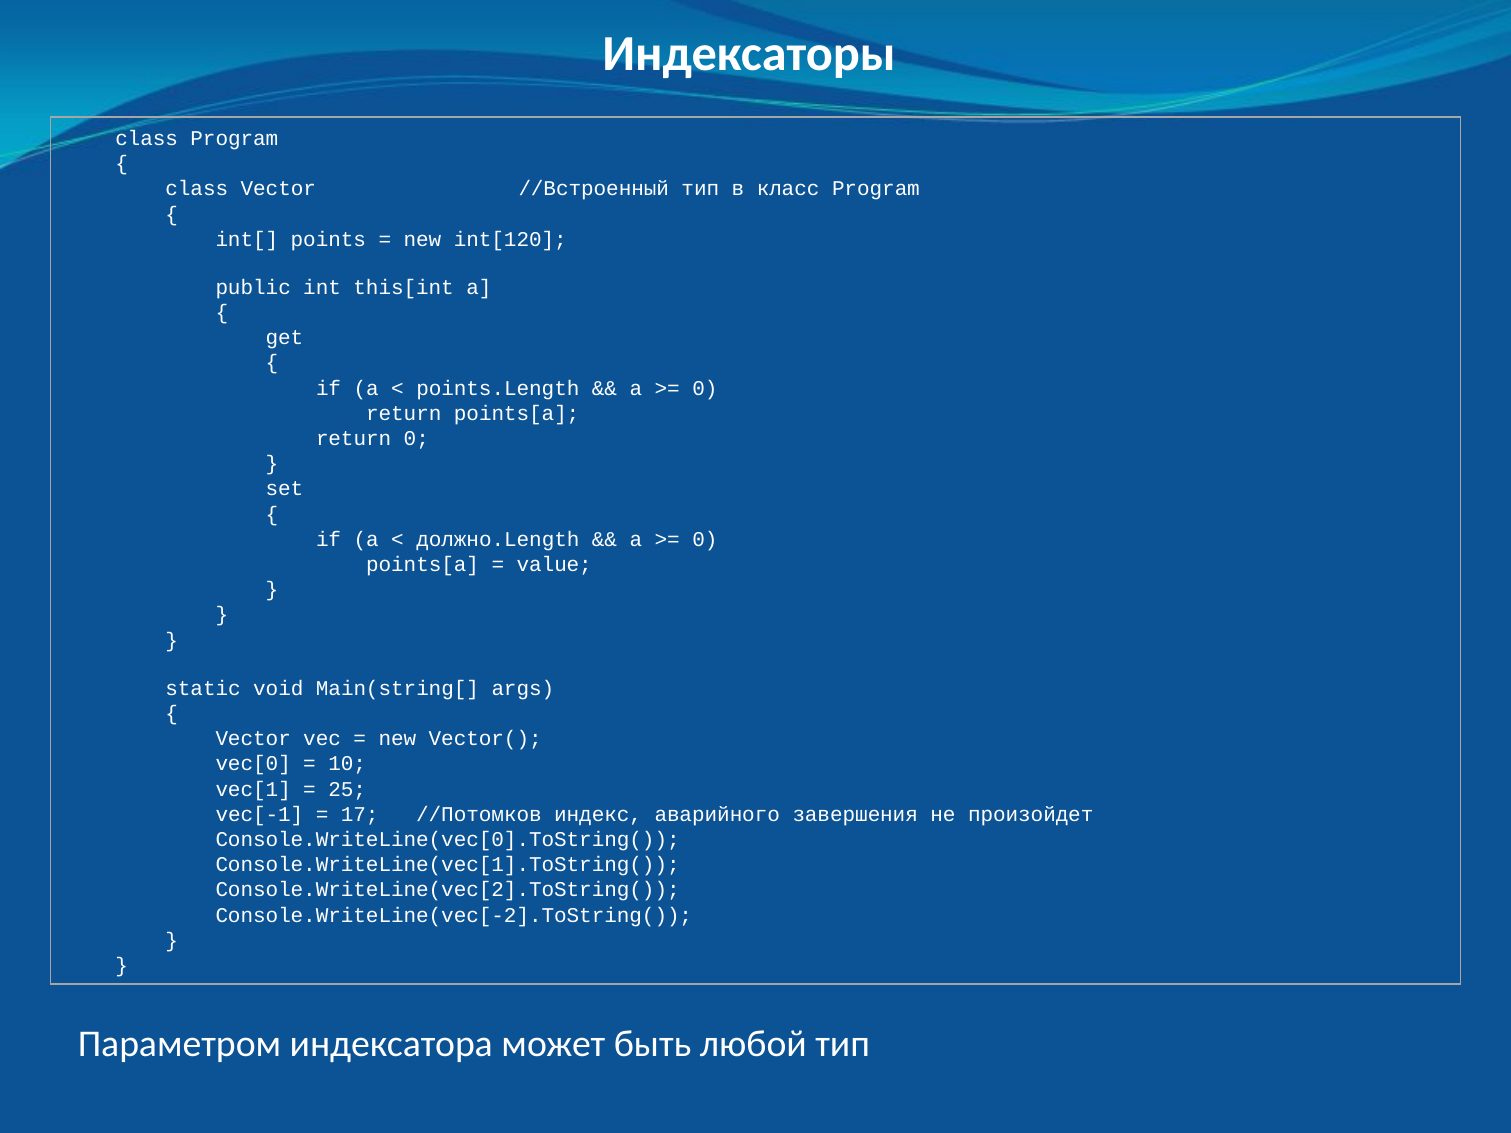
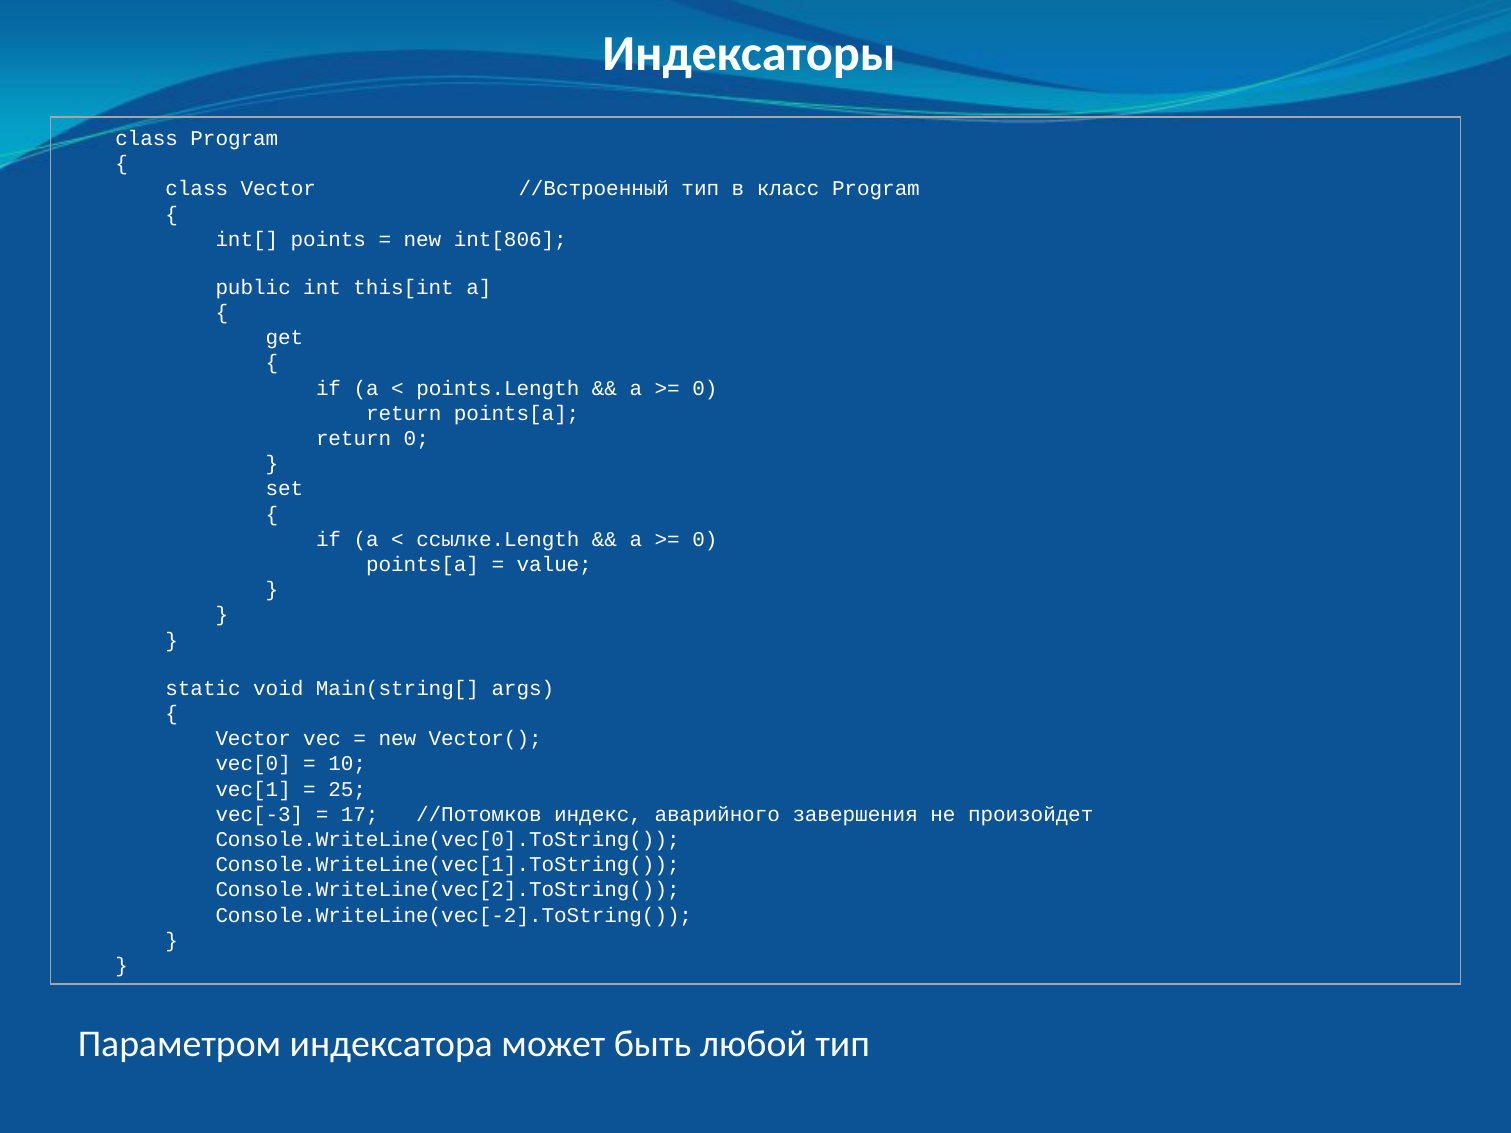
int[120: int[120 -> int[806
должно.Length: должно.Length -> ссылке.Length
vec[-1: vec[-1 -> vec[-3
